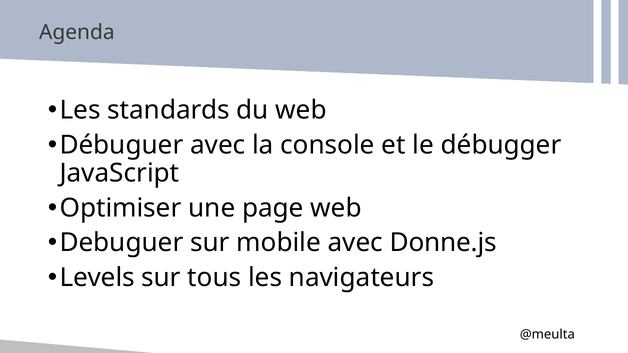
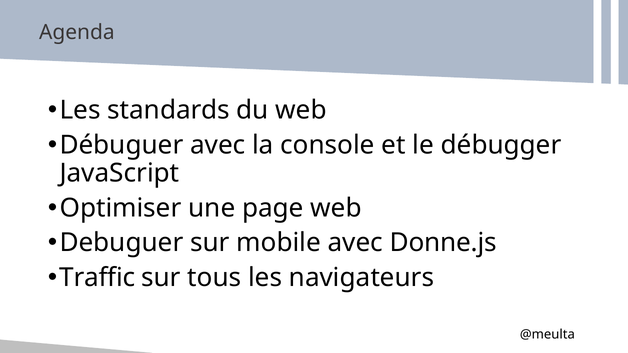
Levels: Levels -> Traffic
